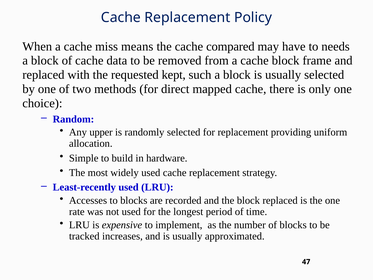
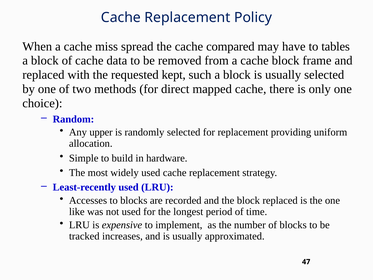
means: means -> spread
needs: needs -> tables
rate: rate -> like
